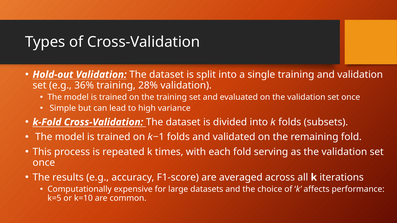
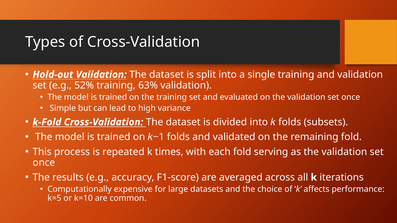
36%: 36% -> 52%
28%: 28% -> 63%
